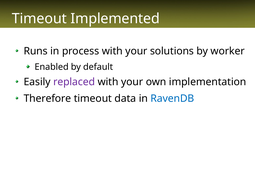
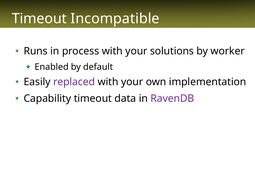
Implemented: Implemented -> Incompatible
Therefore: Therefore -> Capability
RavenDB colour: blue -> purple
